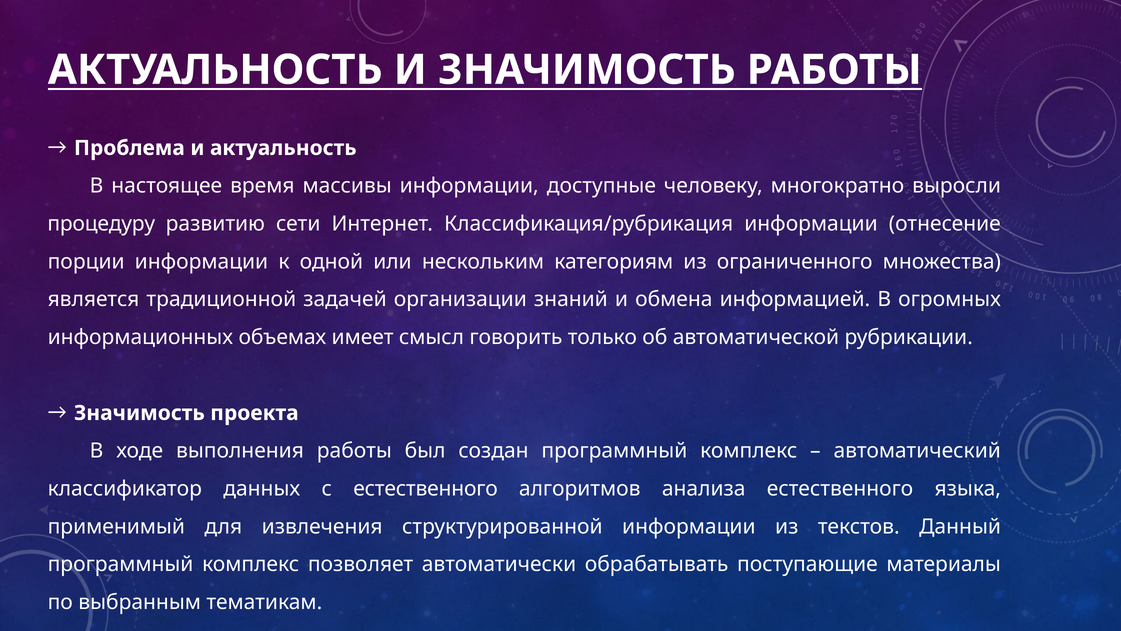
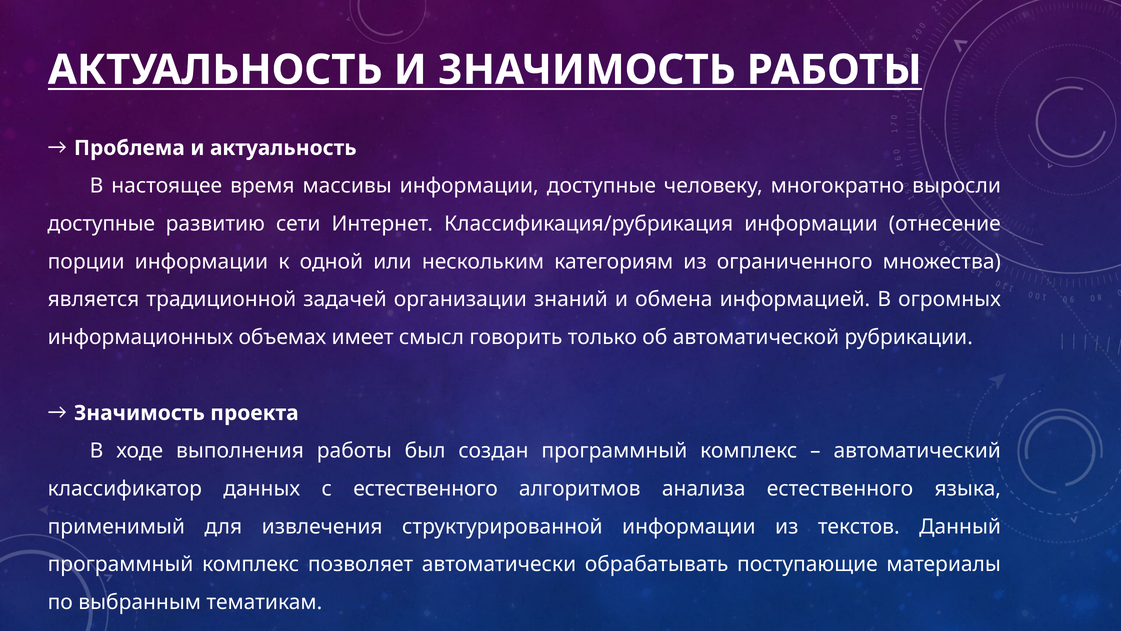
процедуру at (101, 224): процедуру -> доступные
